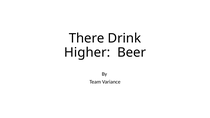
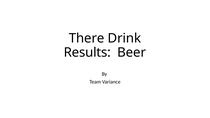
Higher: Higher -> Results
